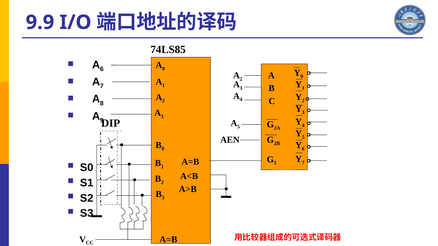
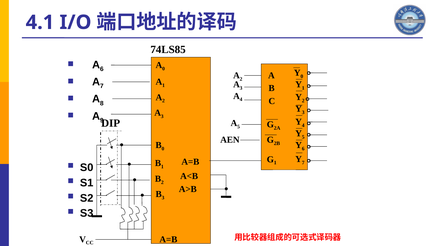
9.9: 9.9 -> 4.1
